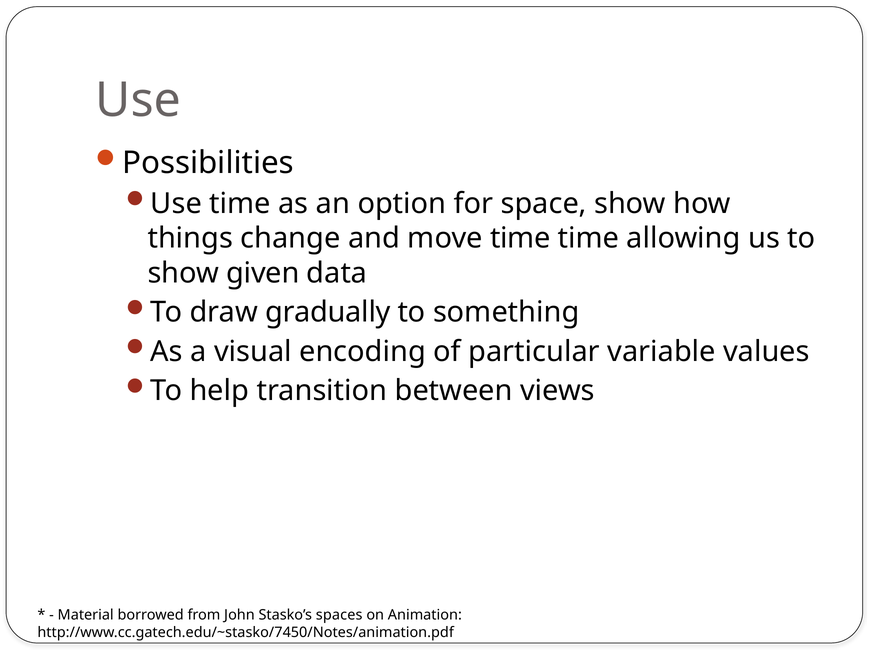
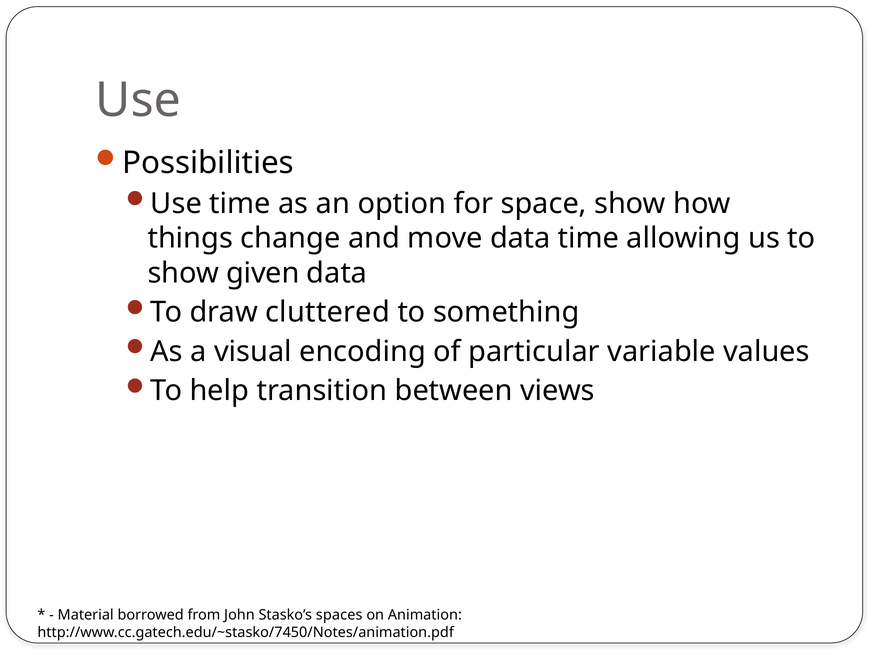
move time: time -> data
gradually: gradually -> cluttered
